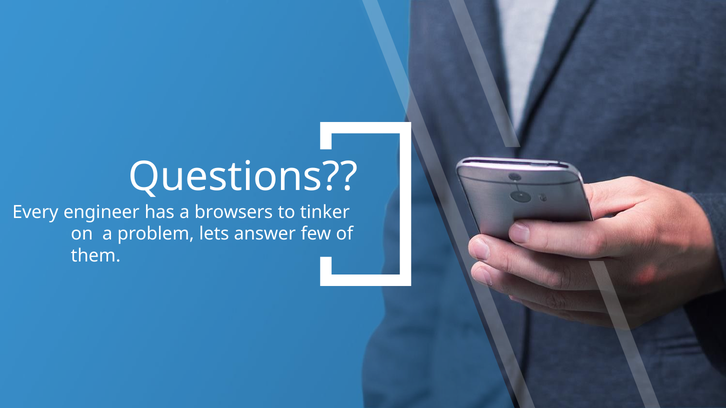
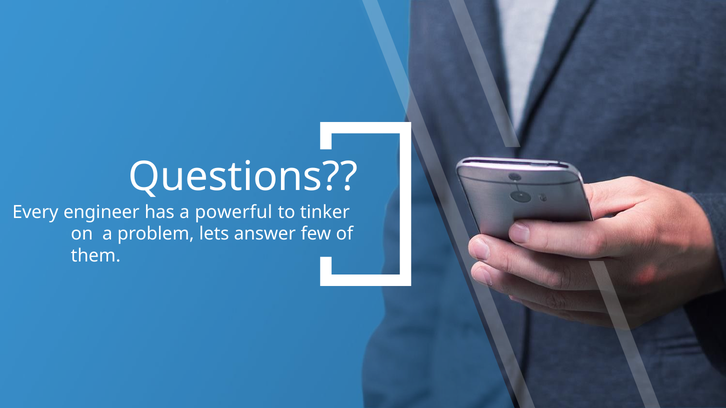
browsers: browsers -> powerful
